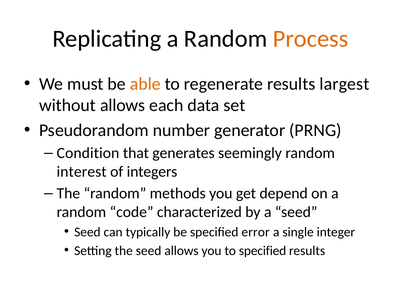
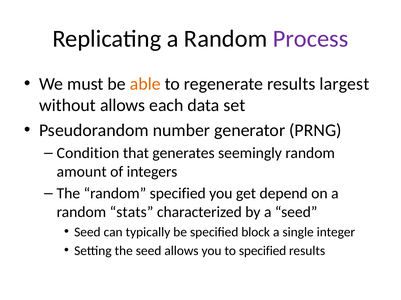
Process colour: orange -> purple
interest: interest -> amount
random methods: methods -> specified
code: code -> stats
error: error -> block
